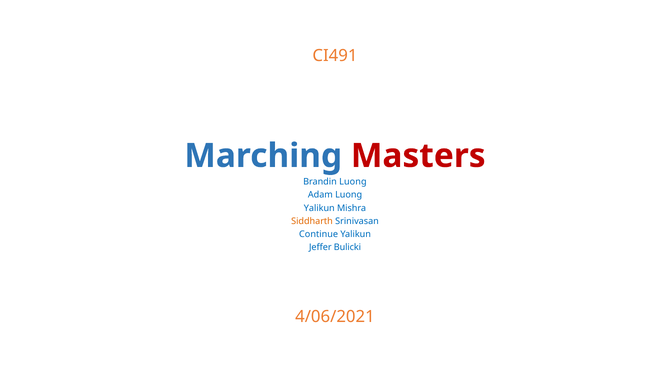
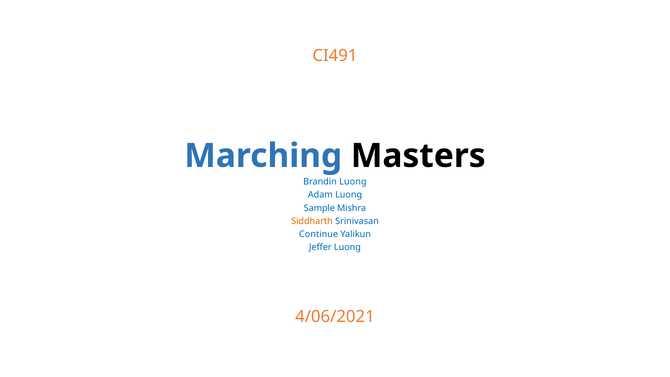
Masters colour: red -> black
Yalikun at (319, 208): Yalikun -> Sample
Jeffer Bulicki: Bulicki -> Luong
